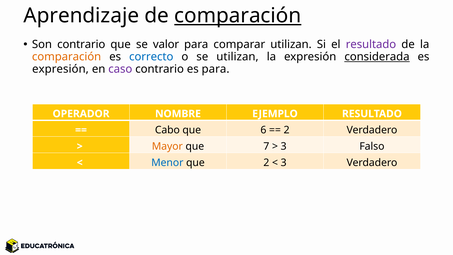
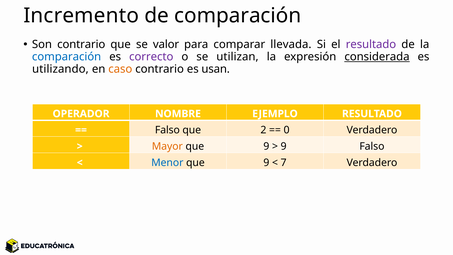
Aprendizaje: Aprendizaje -> Incremento
comparación at (238, 16) underline: present -> none
comparar utilizan: utilizan -> llevada
comparación at (67, 57) colour: orange -> blue
correcto colour: blue -> purple
expresión at (60, 69): expresión -> utilizando
caso colour: purple -> orange
es para: para -> usan
Cabo at (167, 130): Cabo -> Falso
6: 6 -> 2
2 at (287, 130): 2 -> 0
7 at (266, 146): 7 -> 9
3 at (284, 146): 3 -> 9
2 at (266, 163): 2 -> 9
3 at (284, 163): 3 -> 7
